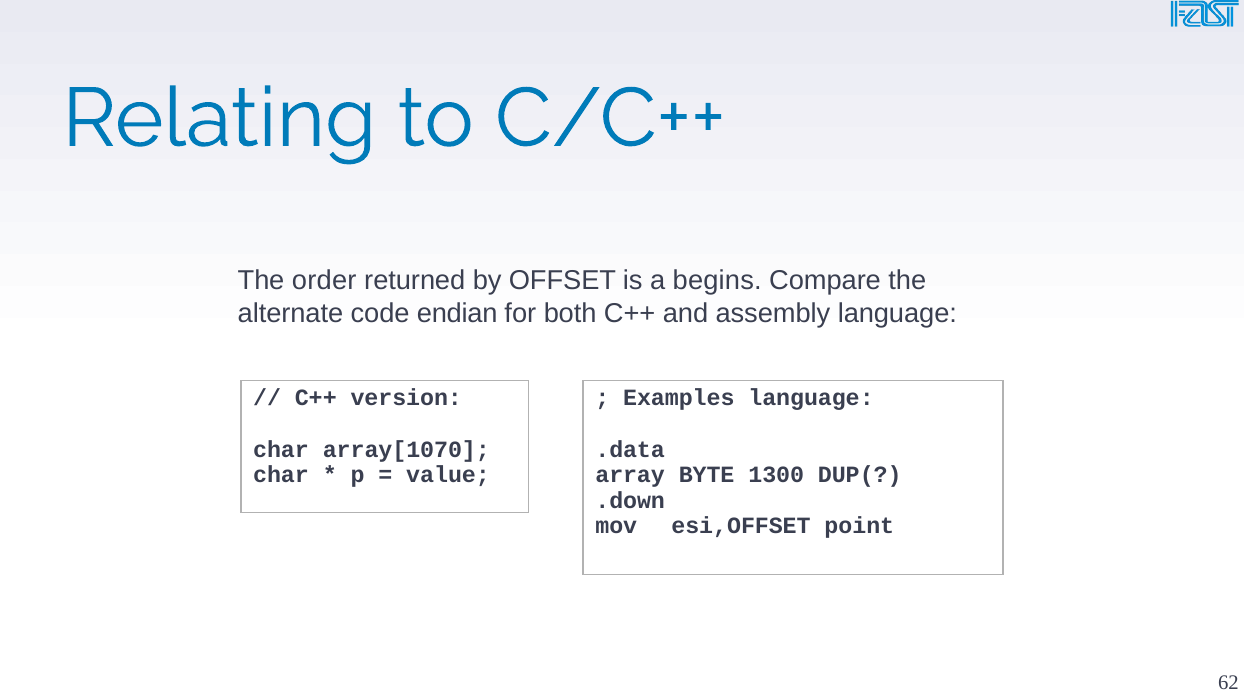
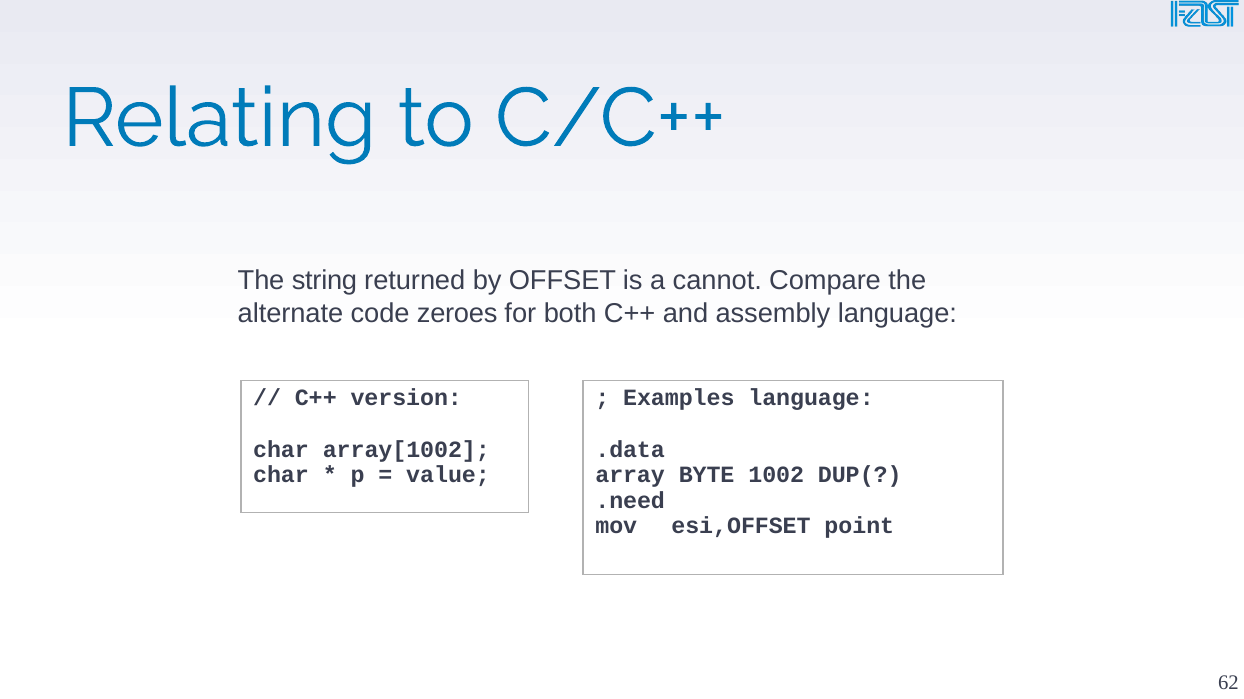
order: order -> string
begins: begins -> cannot
endian: endian -> zeroes
array[1070: array[1070 -> array[1002
1300: 1300 -> 1002
.down: .down -> .need
